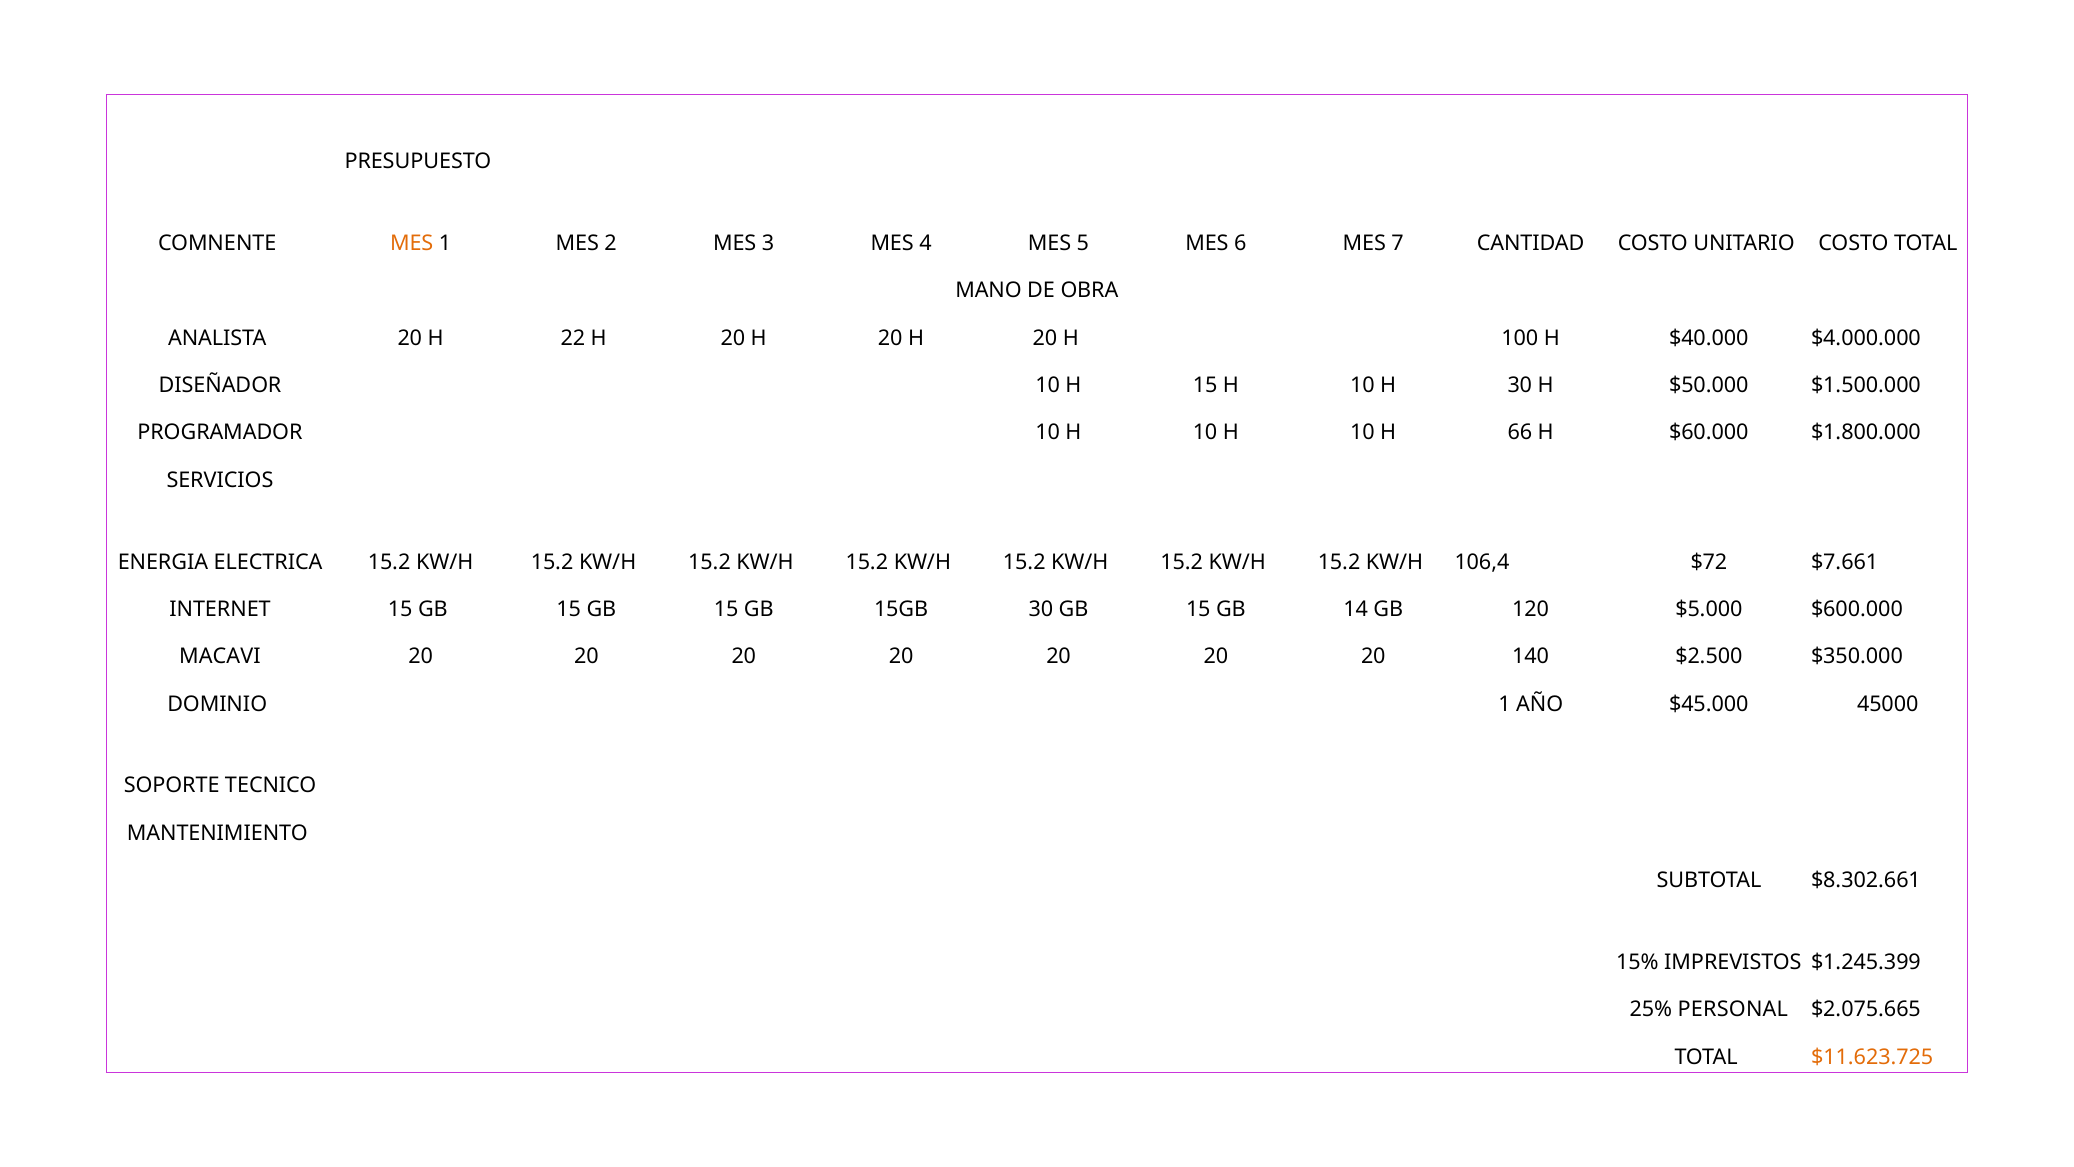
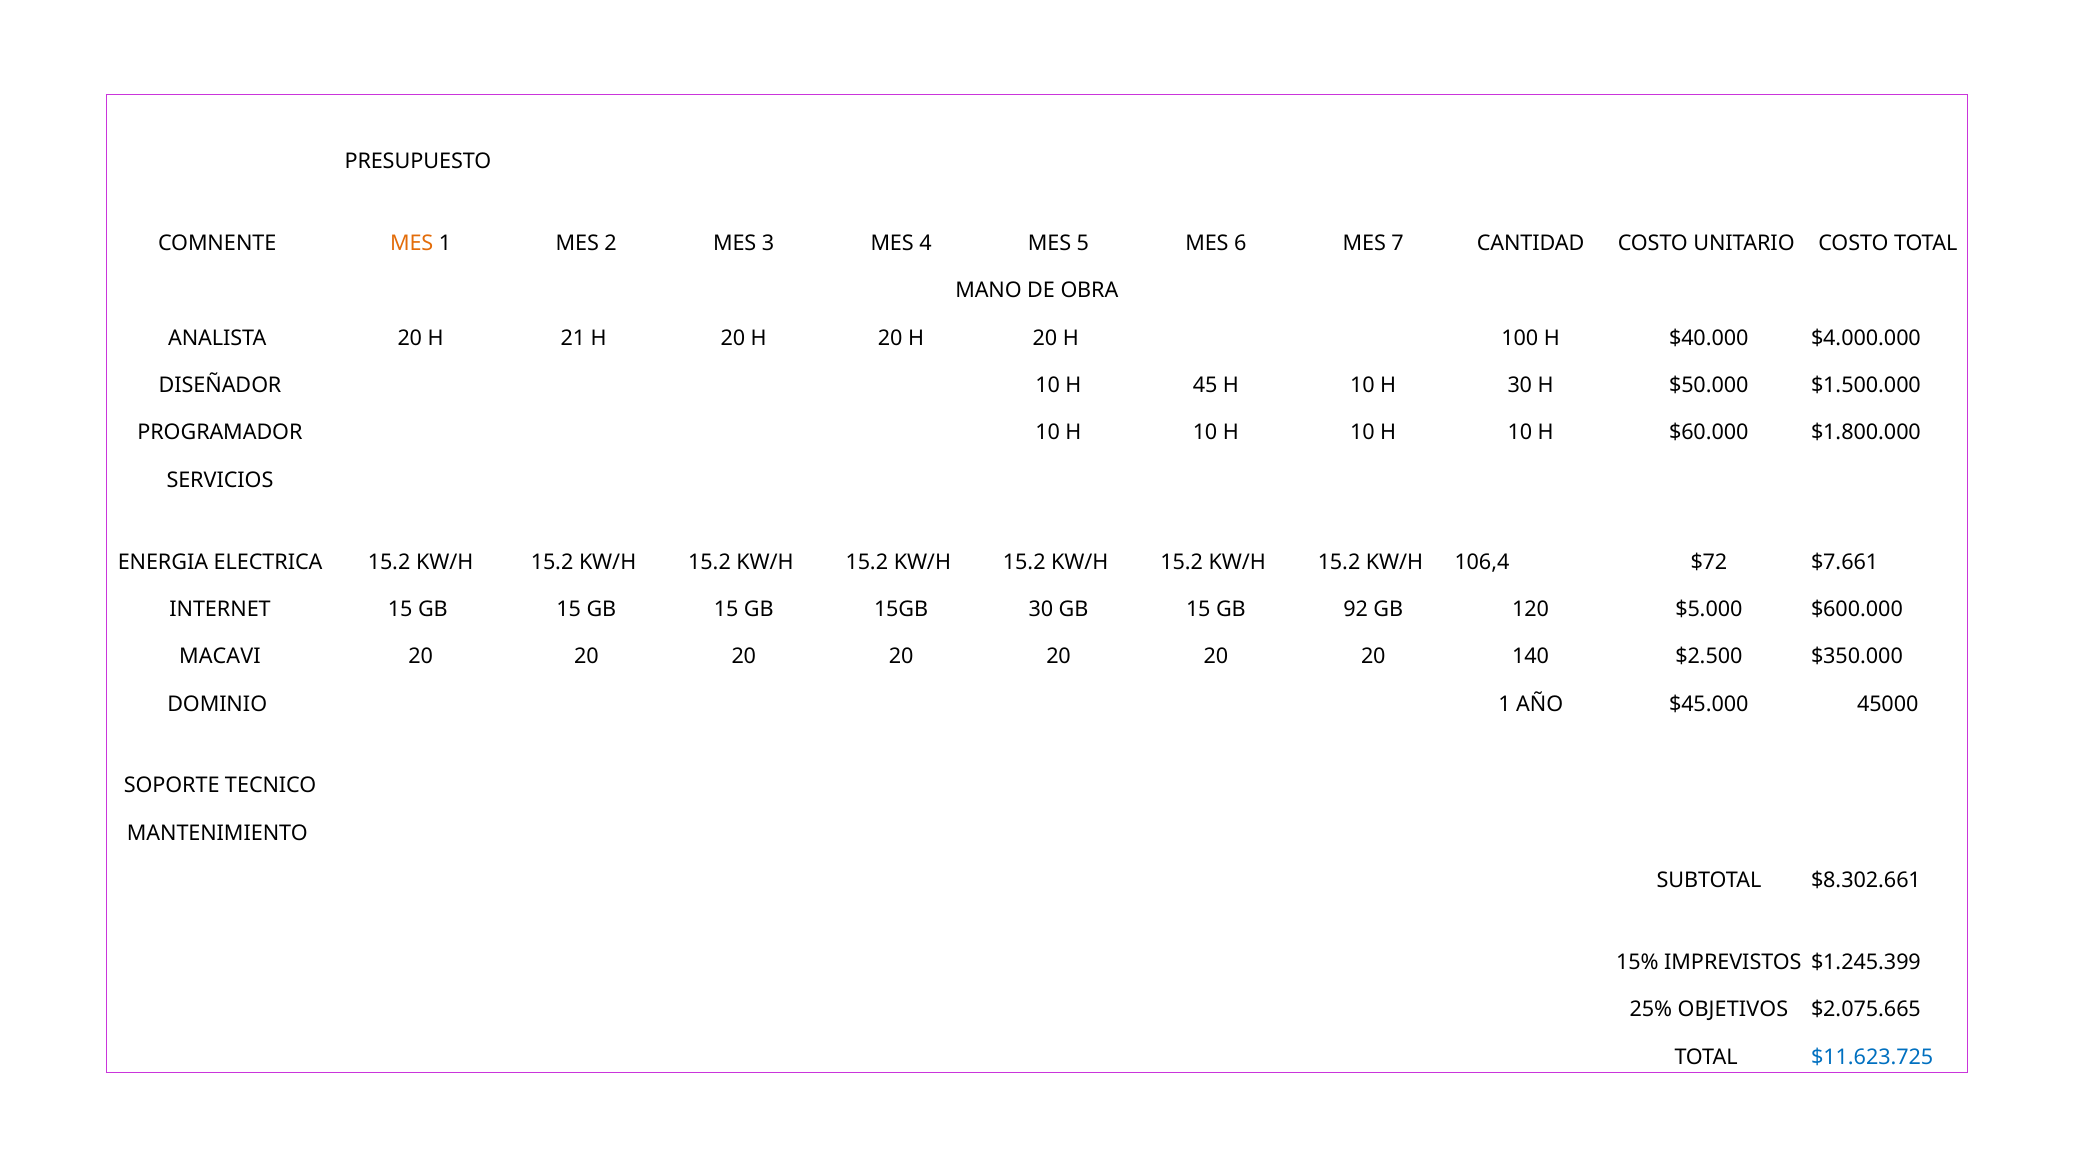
22: 22 -> 21
H 15: 15 -> 45
66 at (1520, 433): 66 -> 10
14: 14 -> 92
PERSONAL: PERSONAL -> OBJETIVOS
$11.623.725 colour: orange -> blue
